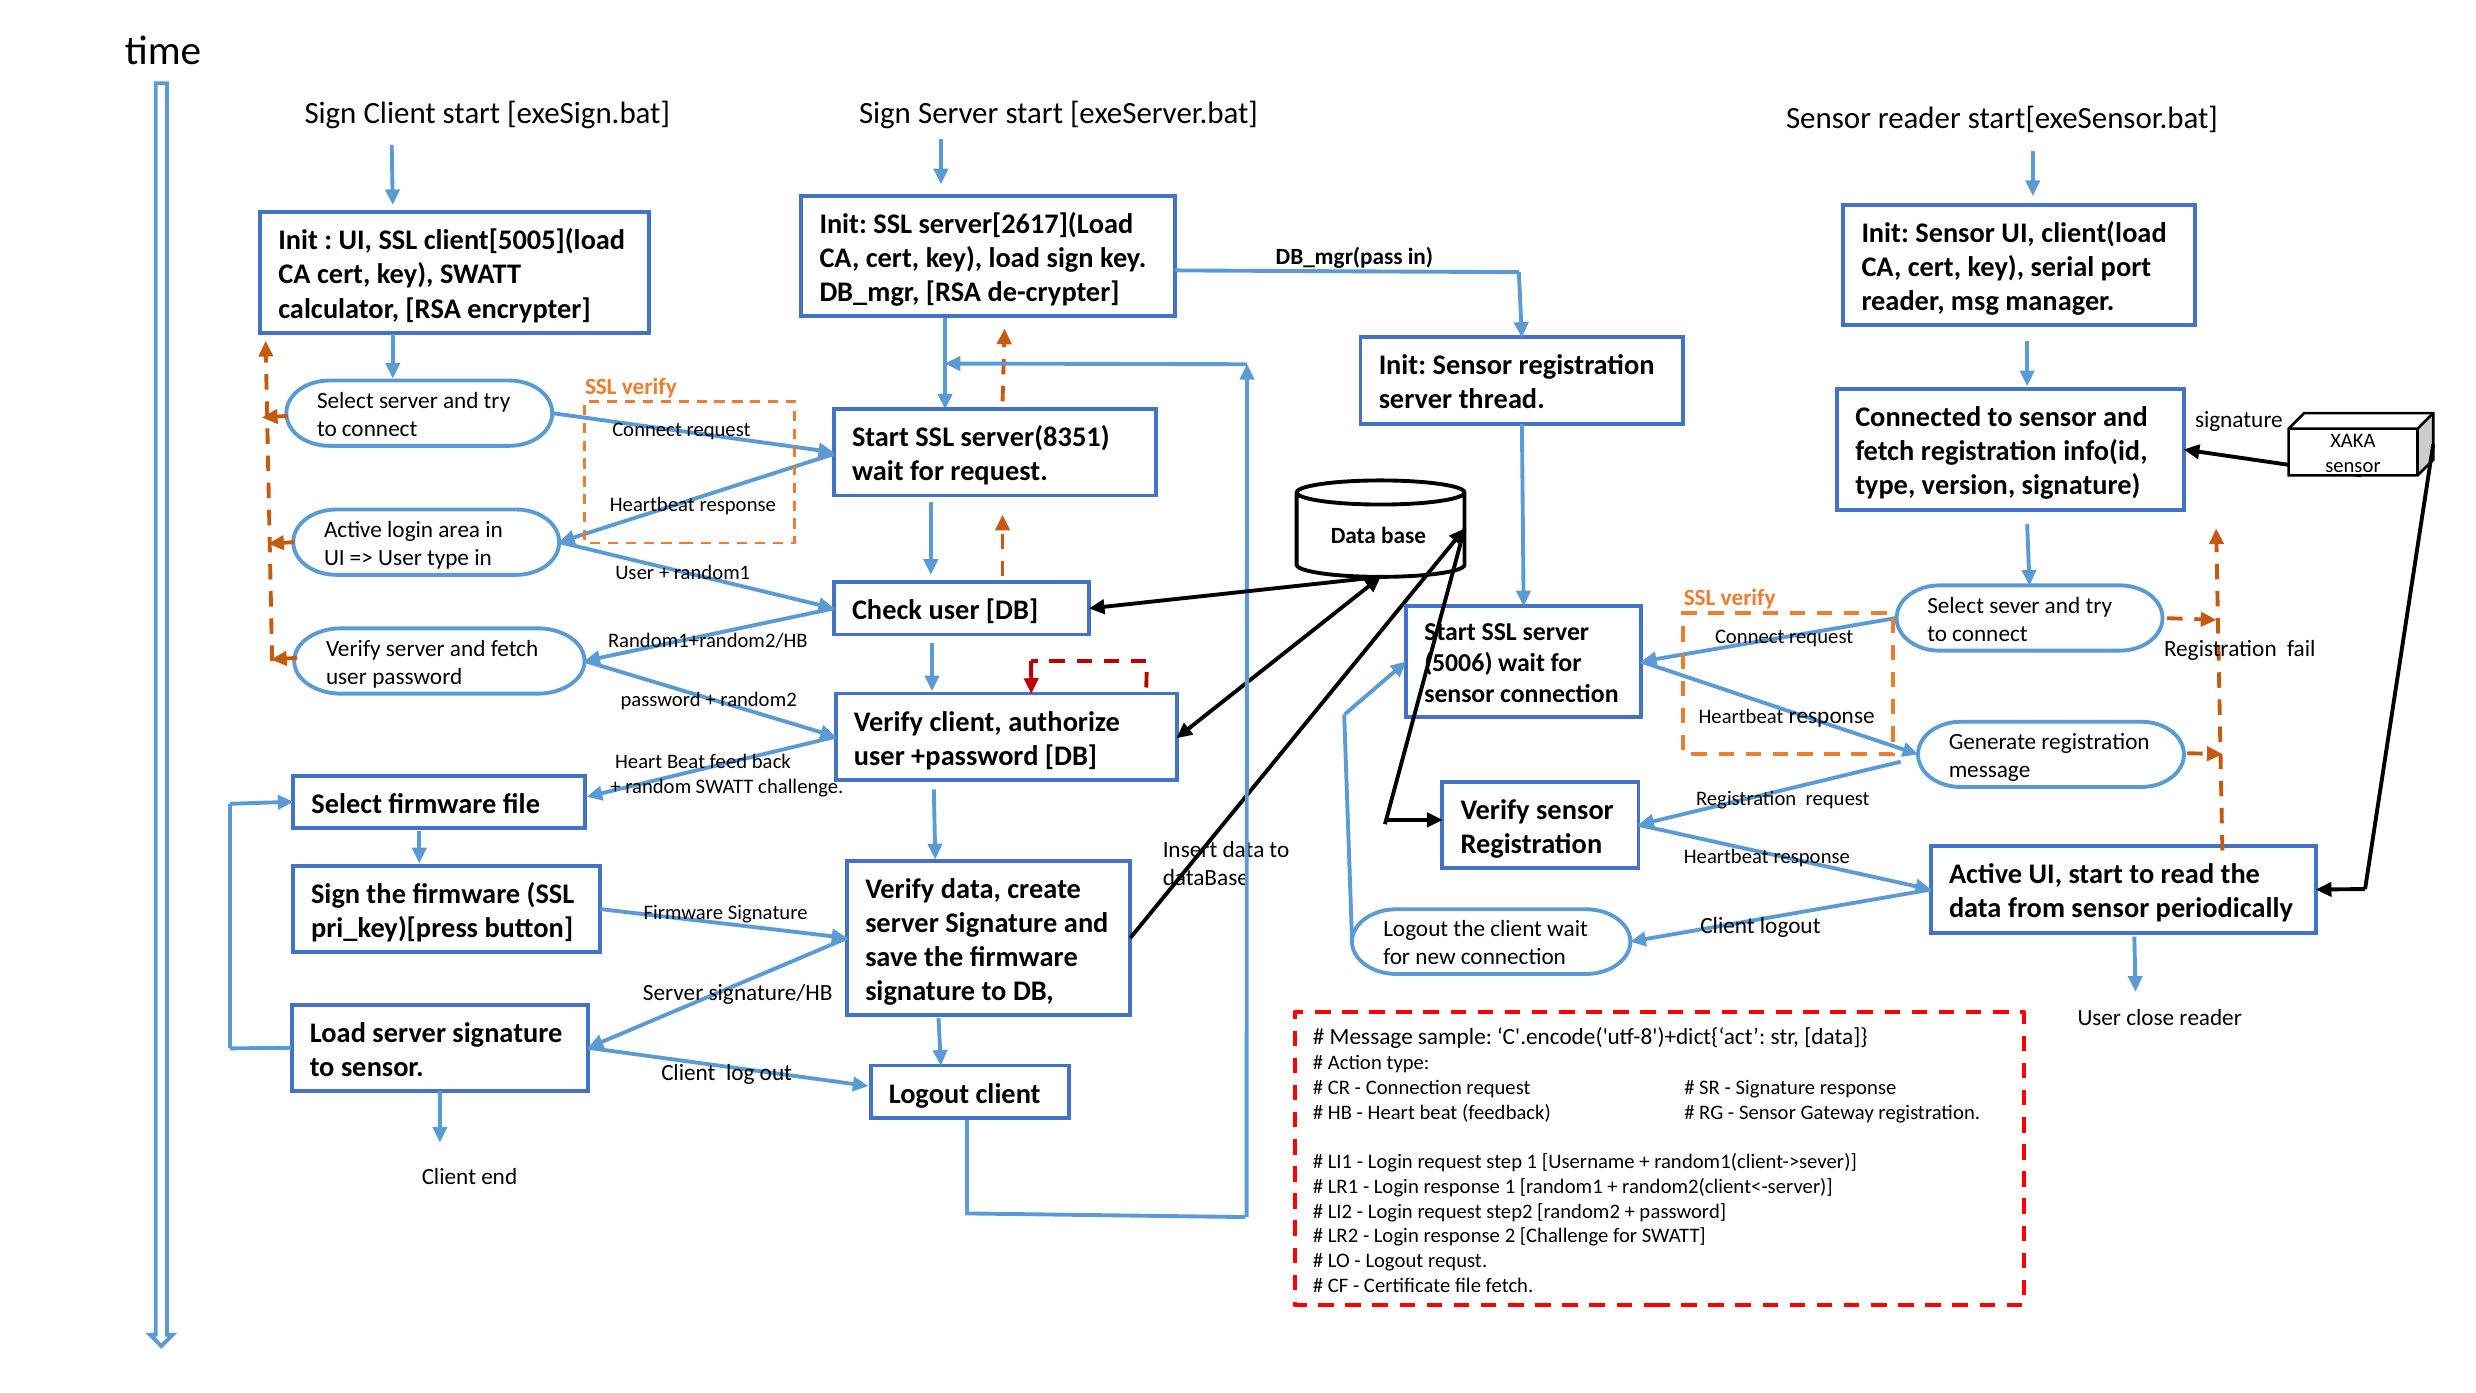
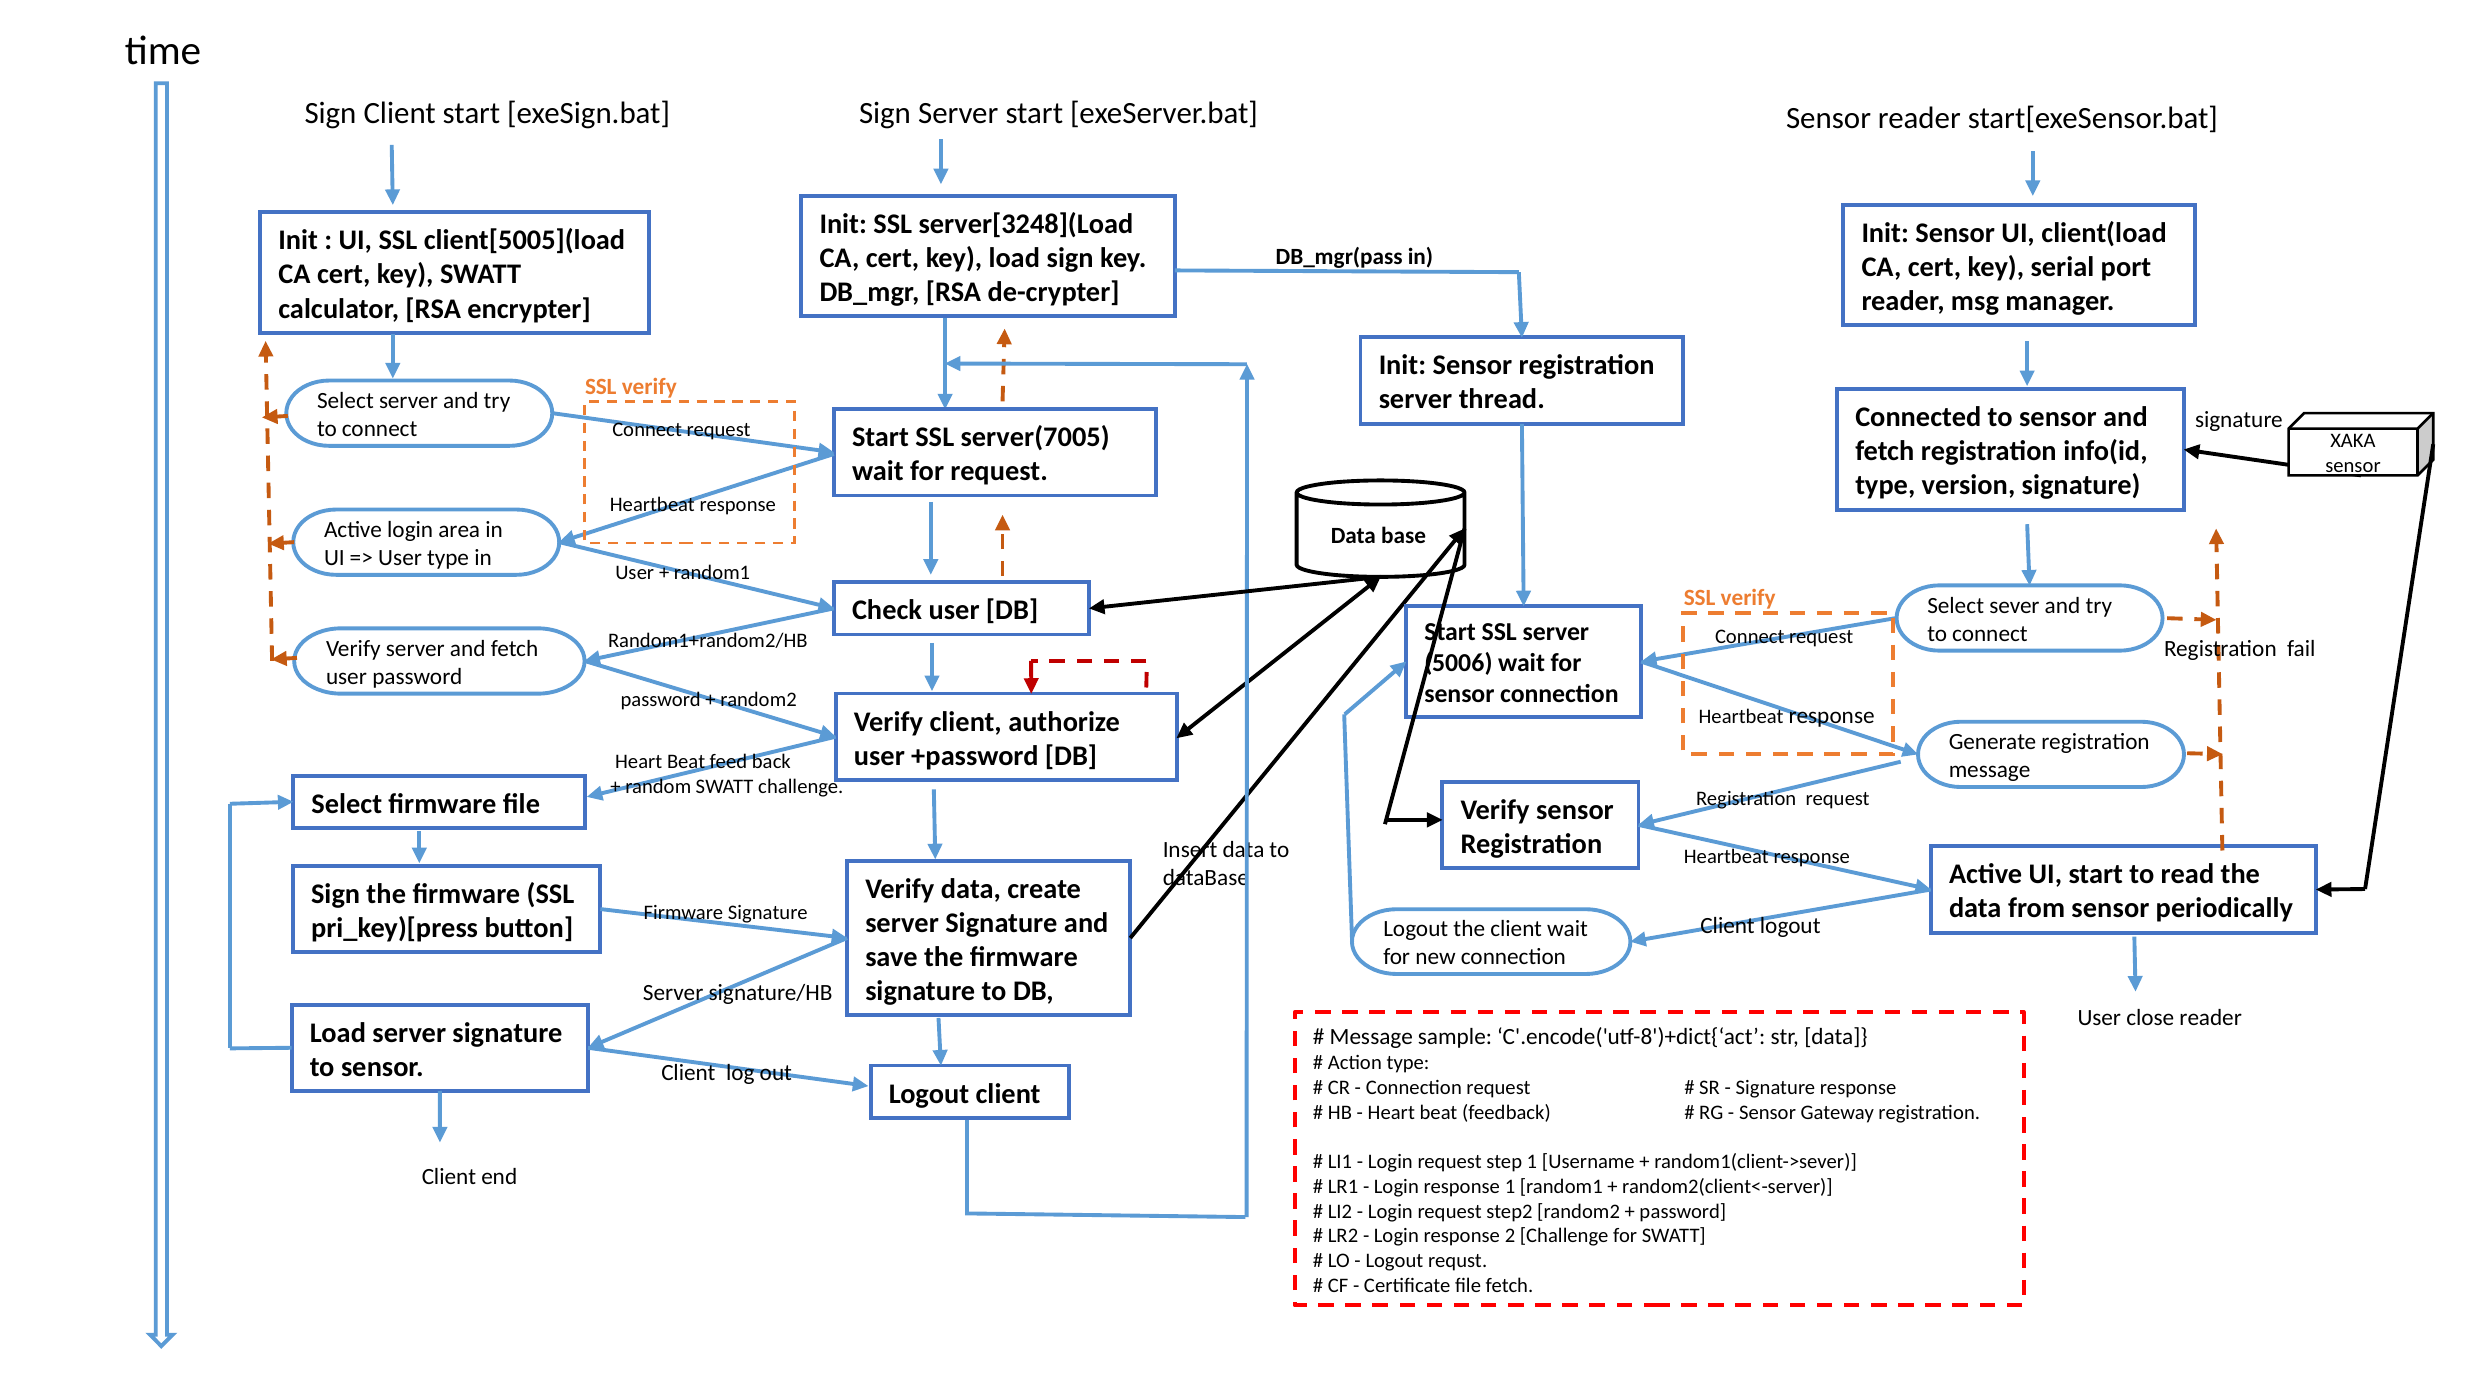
server[2617](Load: server[2617](Load -> server[3248](Load
server(8351: server(8351 -> server(7005
